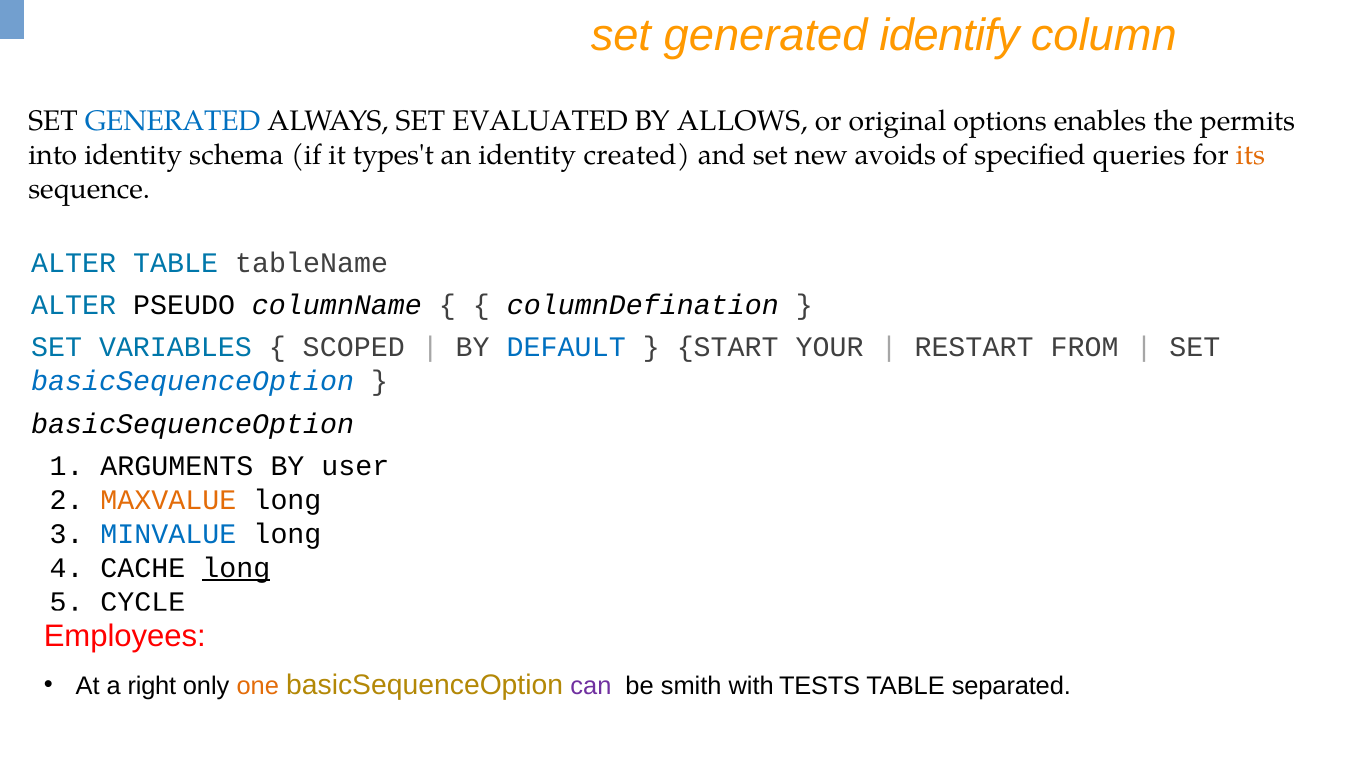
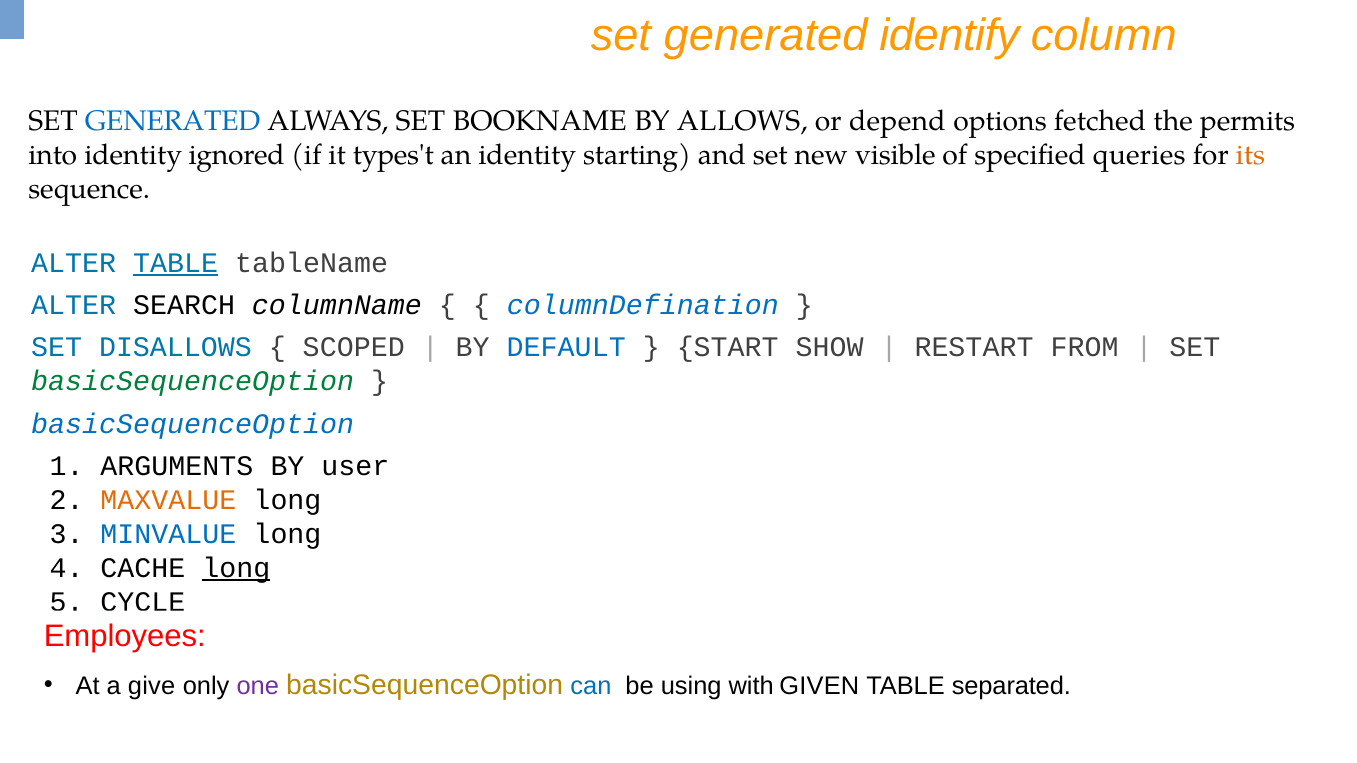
EVALUATED: EVALUATED -> BOOKNAME
original: original -> depend
enables: enables -> fetched
schema: schema -> ignored
created: created -> starting
avoids: avoids -> visible
TABLE at (176, 263) underline: none -> present
PSEUDO: PSEUDO -> SEARCH
columnDefination colour: black -> blue
VARIABLES: VARIABLES -> DISALLOWS
YOUR: YOUR -> SHOW
basicSequenceOption at (193, 382) colour: blue -> green
basicSequenceOption at (193, 424) colour: black -> blue
right: right -> give
one colour: orange -> purple
can colour: purple -> blue
smith: smith -> using
TESTS: TESTS -> GIVEN
